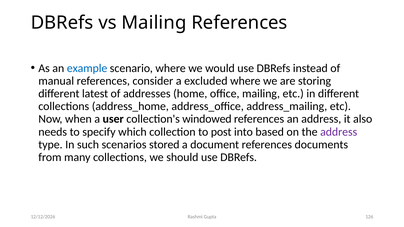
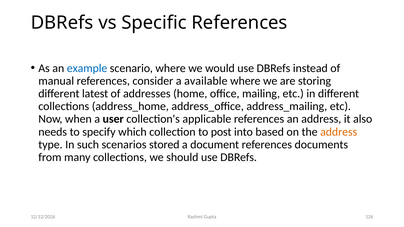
vs Mailing: Mailing -> Specific
excluded: excluded -> available
windowed: windowed -> applicable
address at (339, 132) colour: purple -> orange
